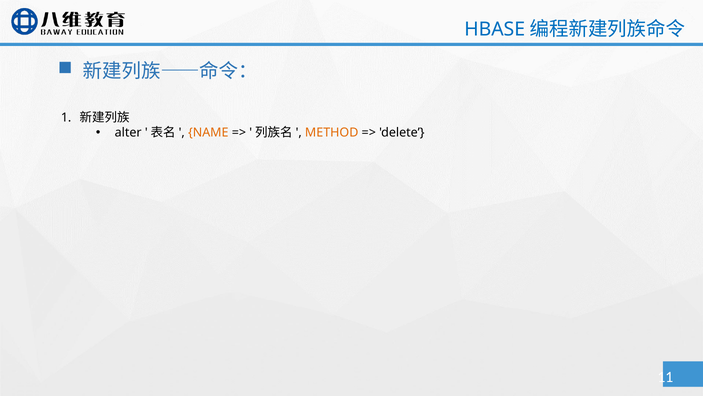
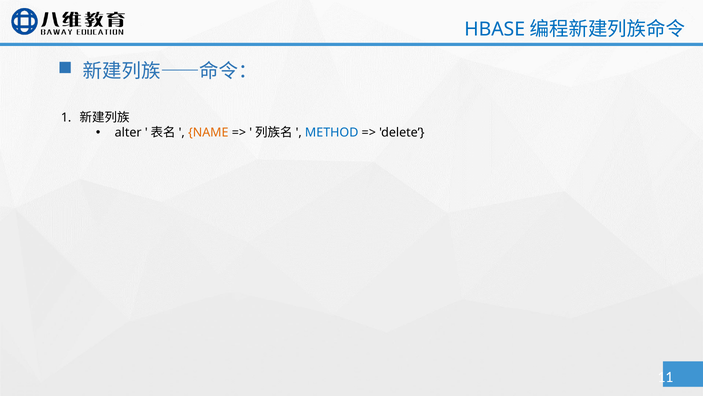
METHOD colour: orange -> blue
